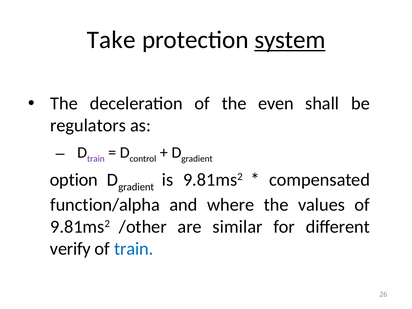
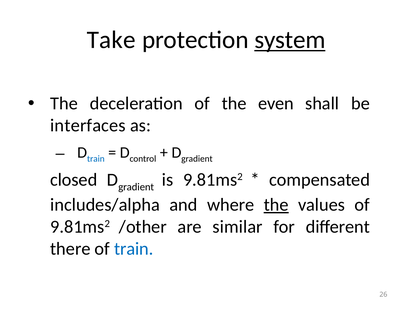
regulators: regulators -> interfaces
train at (96, 159) colour: purple -> blue
option: option -> closed
function/alpha: function/alpha -> includes/alpha
the at (276, 205) underline: none -> present
verify: verify -> there
